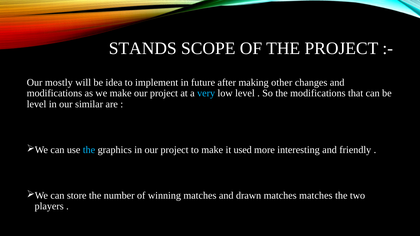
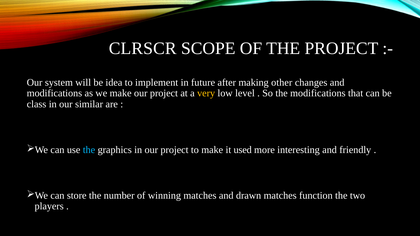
STANDS: STANDS -> CLRSCR
mostly: mostly -> system
very colour: light blue -> yellow
level at (37, 104): level -> class
matches matches: matches -> function
